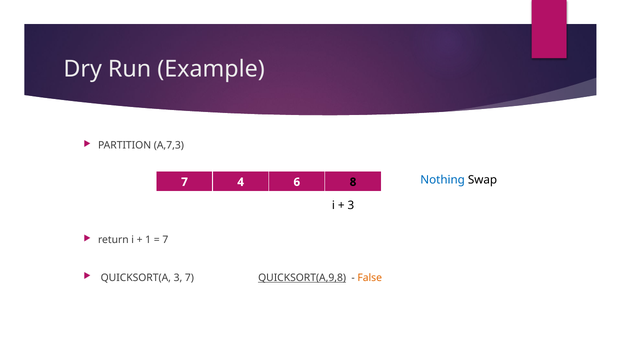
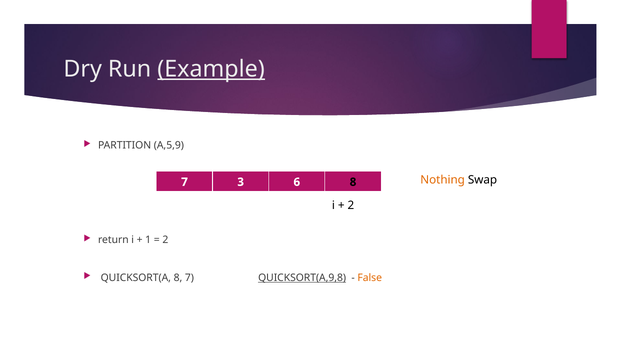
Example underline: none -> present
A,7,3: A,7,3 -> A,5,9
4: 4 -> 3
Nothing colour: blue -> orange
3 at (351, 205): 3 -> 2
7 at (165, 240): 7 -> 2
QUICKSORT(A 3: 3 -> 8
